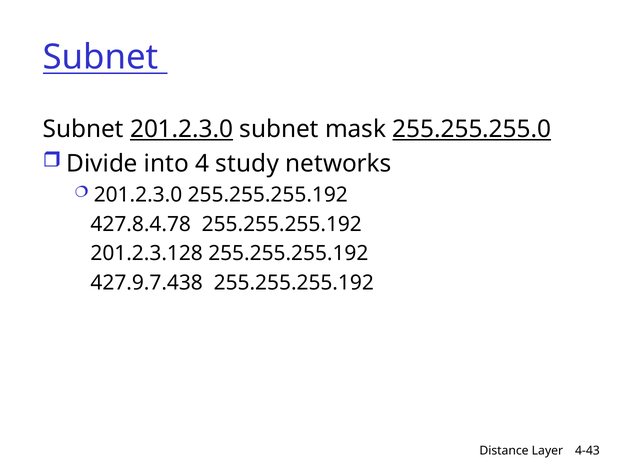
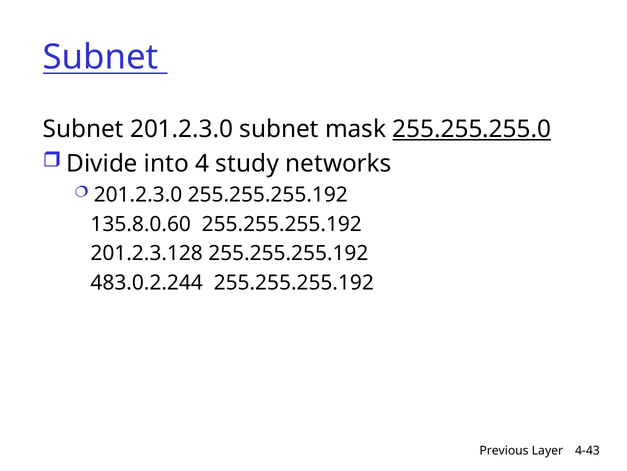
201.2.3.0 at (182, 129) underline: present -> none
427.8.4.78: 427.8.4.78 -> 135.8.0.60
427.9.7.438: 427.9.7.438 -> 483.0.2.244
Distance: Distance -> Previous
